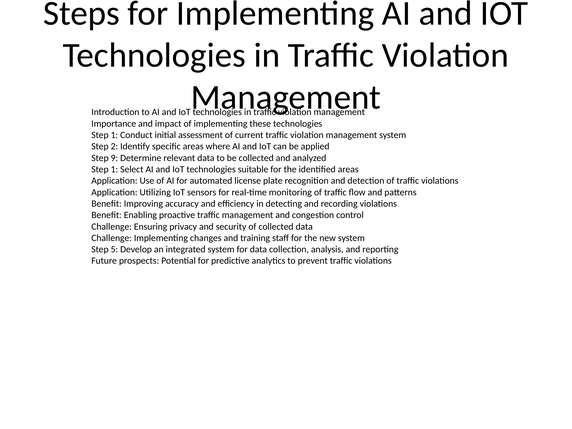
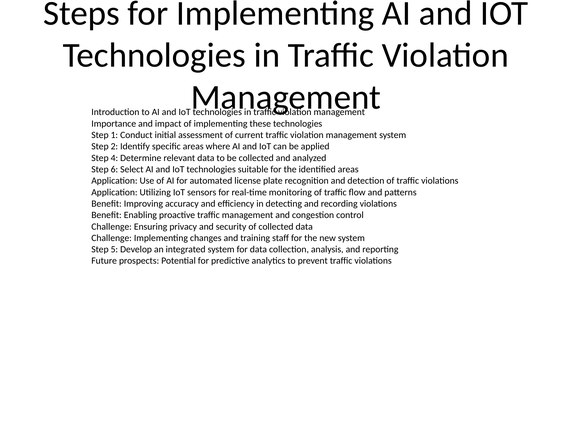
9: 9 -> 4
1 at (114, 169): 1 -> 6
